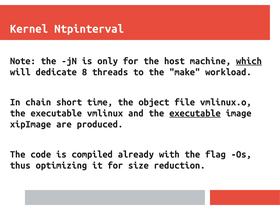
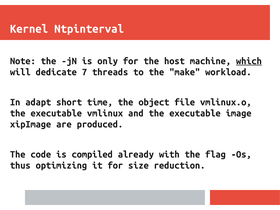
8: 8 -> 7
chain: chain -> adapt
executable at (195, 113) underline: present -> none
